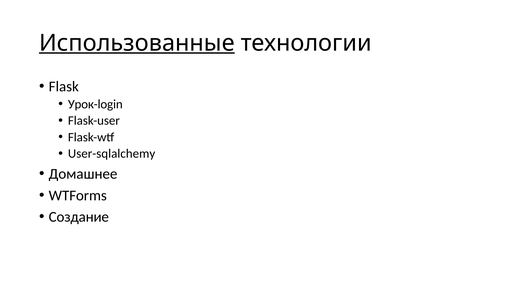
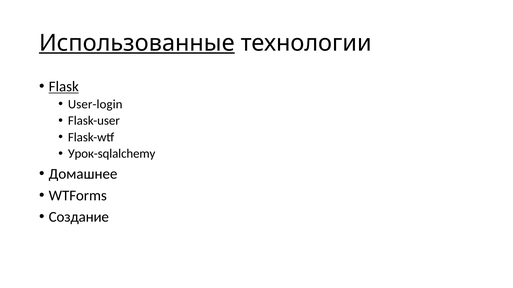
Flask underline: none -> present
Урок-login: Урок-login -> User-login
User-sqlalchemy: User-sqlalchemy -> Урок-sqlalchemy
